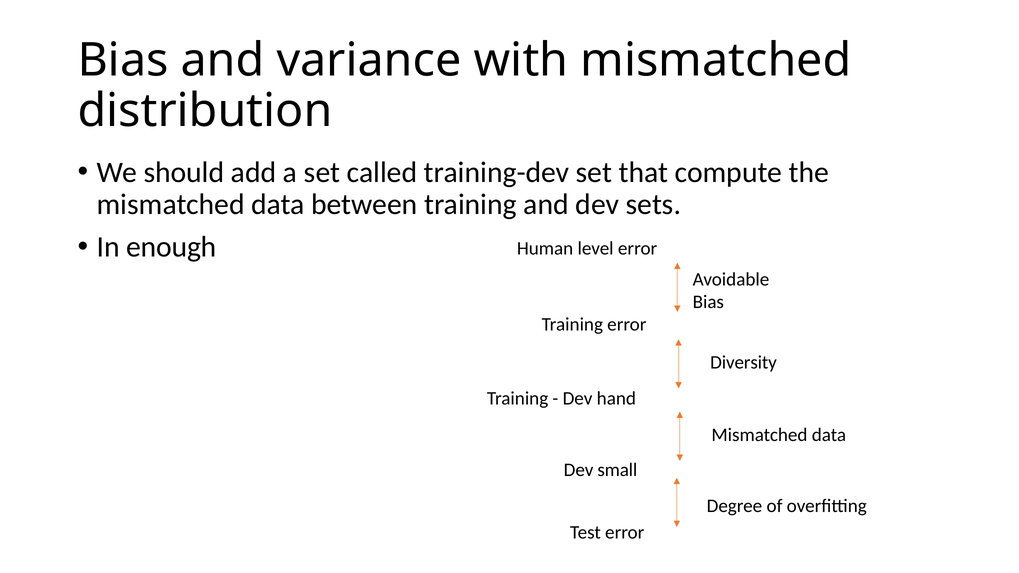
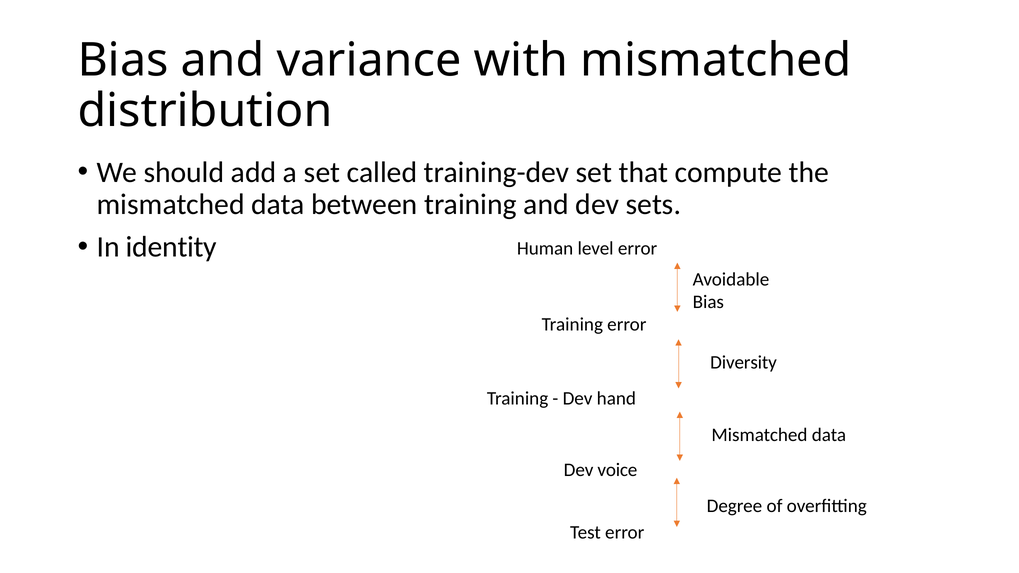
enough: enough -> identity
small: small -> voice
